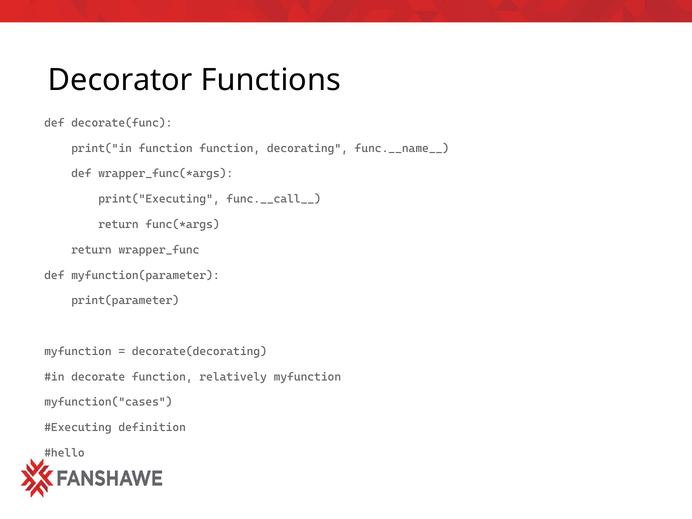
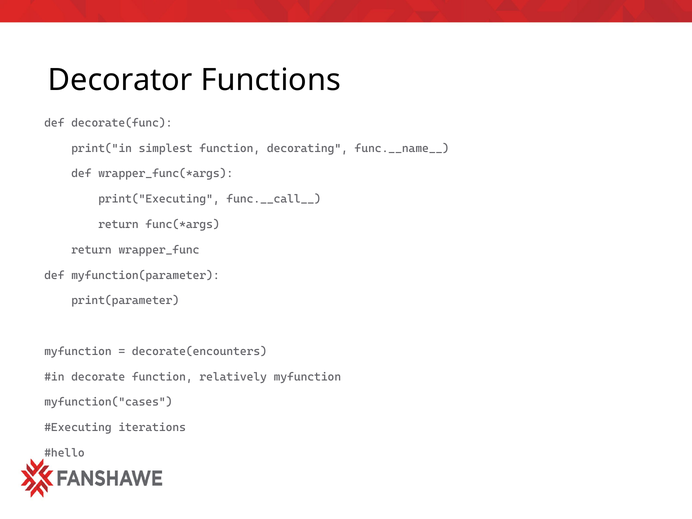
print("in function: function -> simplest
decorate(decorating: decorate(decorating -> decorate(encounters
definition: definition -> iterations
